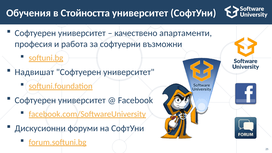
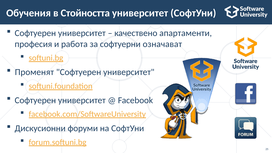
възможни: възможни -> означават
Надвишат: Надвишат -> Променят
